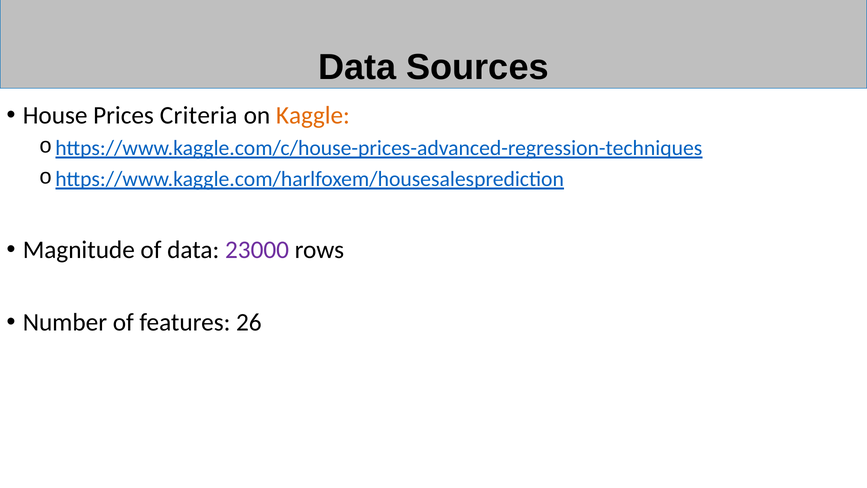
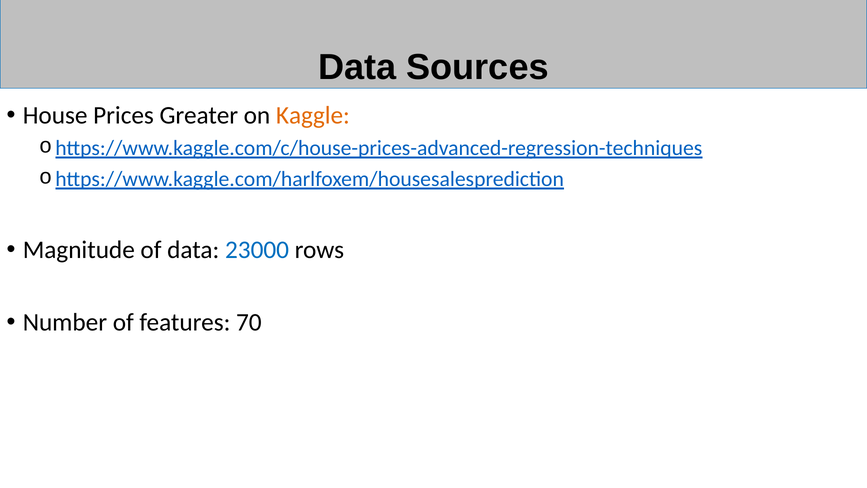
Criteria: Criteria -> Greater
23000 colour: purple -> blue
26: 26 -> 70
